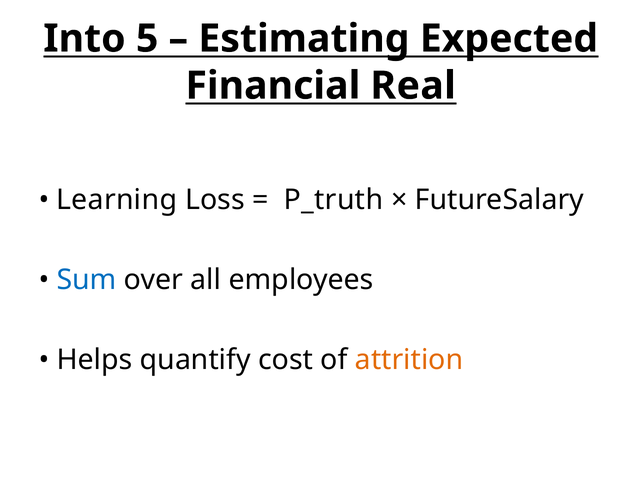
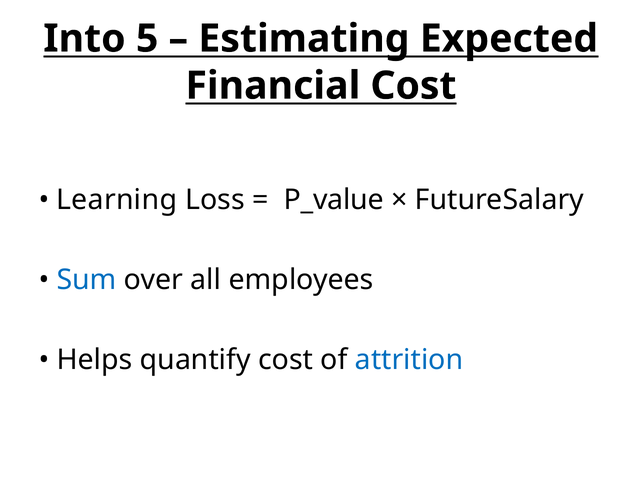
Financial Real: Real -> Cost
P_truth: P_truth -> P_value
attrition colour: orange -> blue
